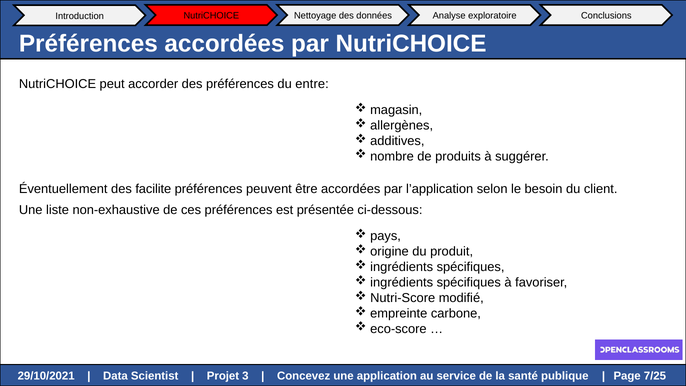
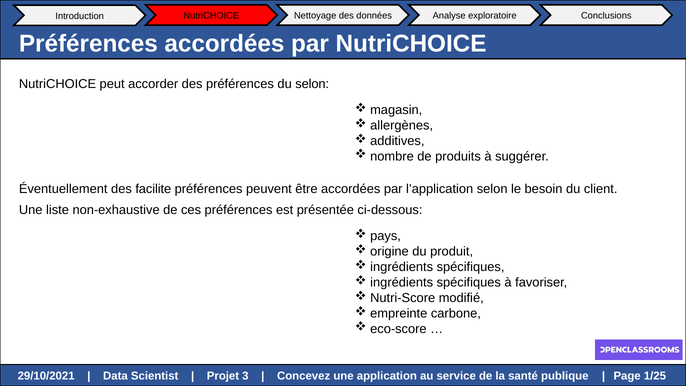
du entre: entre -> selon
7/25: 7/25 -> 1/25
